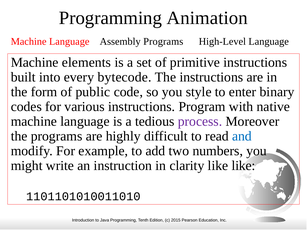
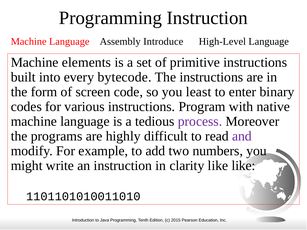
Programming Animation: Animation -> Instruction
Assembly Programs: Programs -> Introduce
public: public -> screen
style: style -> least
and colour: blue -> purple
